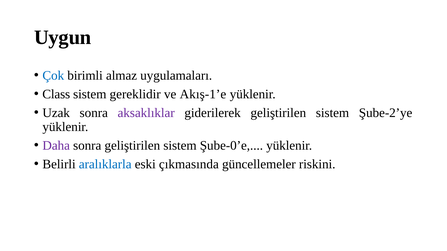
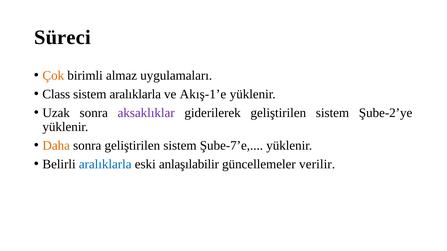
Uygun: Uygun -> Süreci
Çok colour: blue -> orange
sistem gereklidir: gereklidir -> aralıklarla
Daha colour: purple -> orange
Şube-0’e: Şube-0’e -> Şube-7’e
çıkmasında: çıkmasında -> anlaşılabilir
riskini: riskini -> verilir
